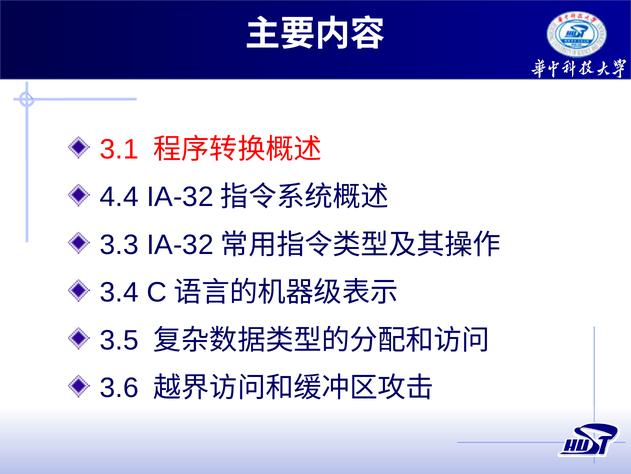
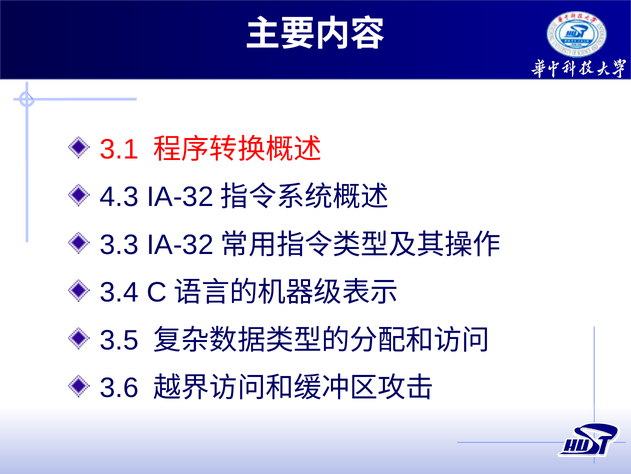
4.4: 4.4 -> 4.3
